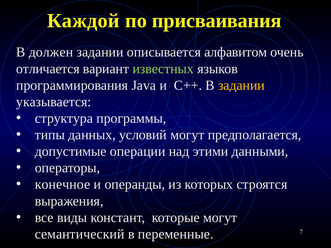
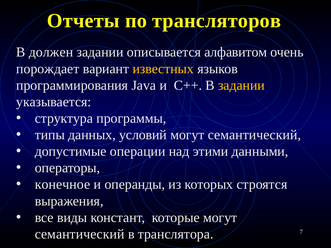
Каждой: Каждой -> Отчеты
присваивания: присваивания -> трансляторов
отличается: отличается -> порождает
известных colour: light green -> yellow
предполагается at (255, 135): предполагается -> семантический
переменные: переменные -> транслятора
